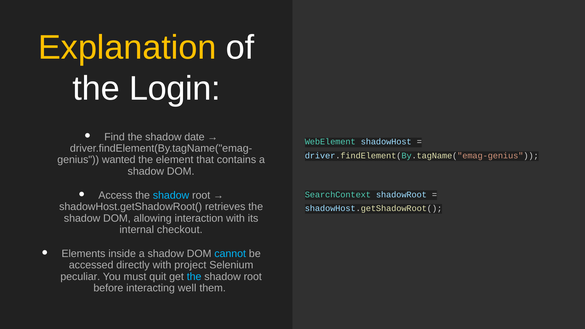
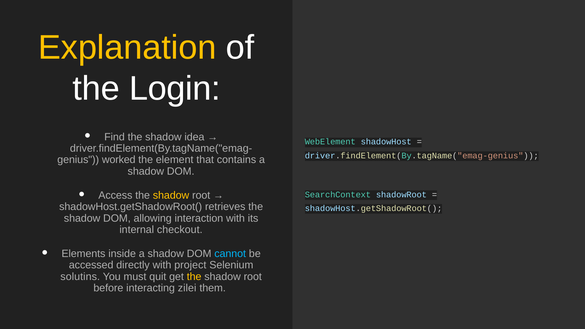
date: date -> idea
wanted: wanted -> worked
shadow at (171, 195) colour: light blue -> yellow
peculiar: peculiar -> solutins
the at (194, 277) colour: light blue -> yellow
well: well -> zilei
